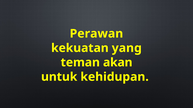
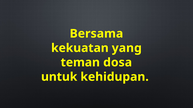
Perawan: Perawan -> Bersama
akan: akan -> dosa
